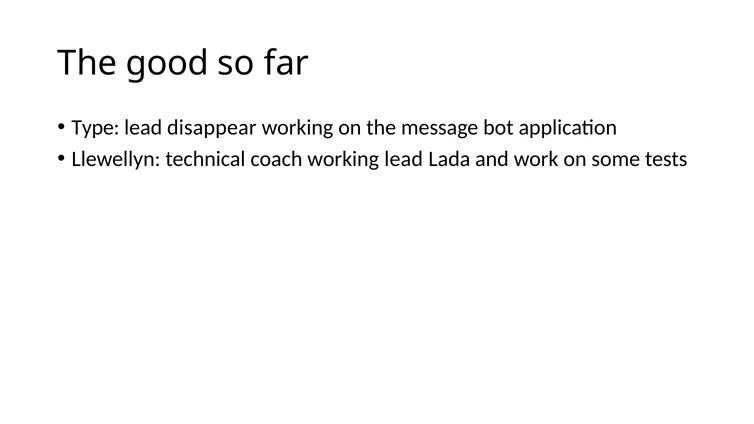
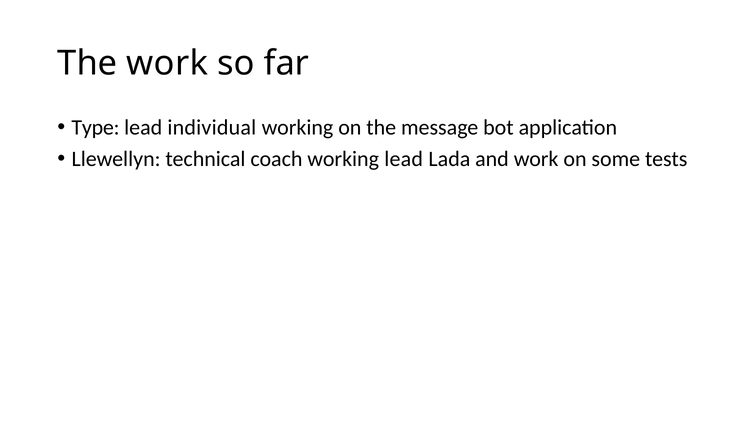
The good: good -> work
disappear: disappear -> individual
